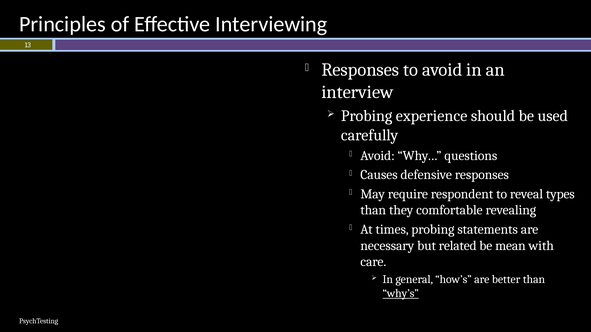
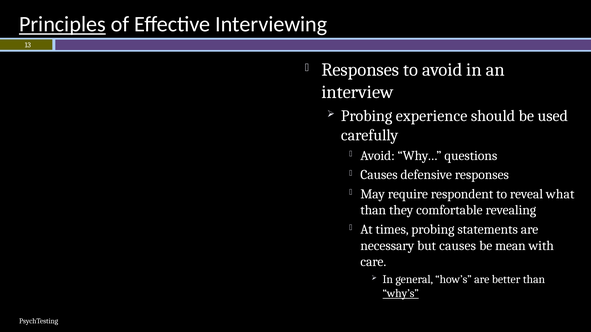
Principles underline: none -> present
types: types -> what
but related: related -> causes
